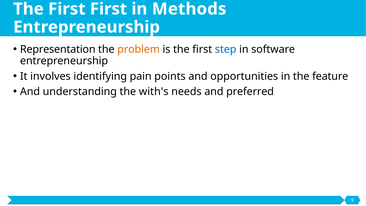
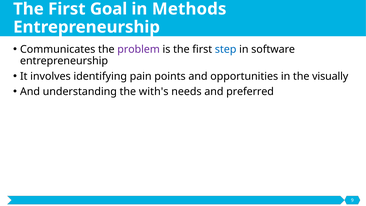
First First: First -> Goal
Representation: Representation -> Communicates
problem colour: orange -> purple
feature: feature -> visually
